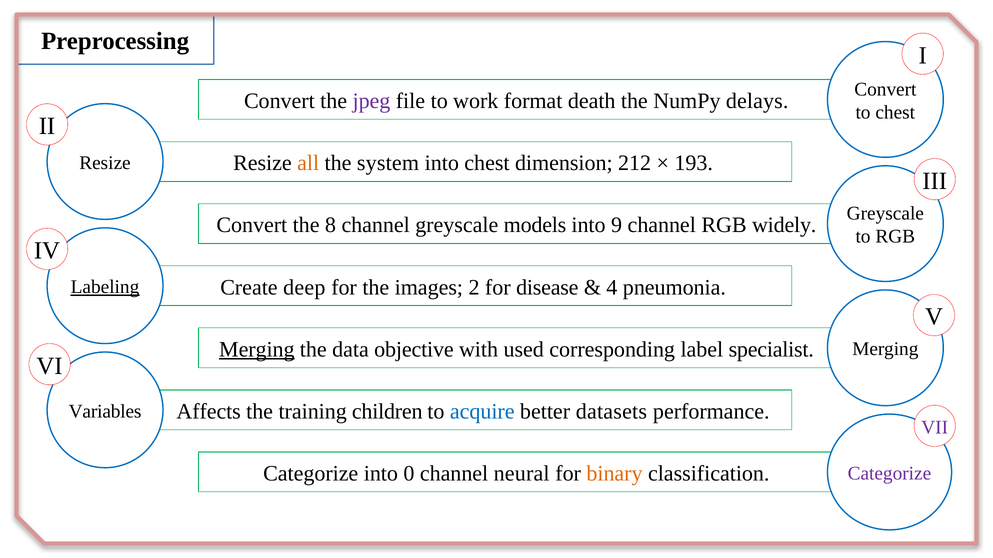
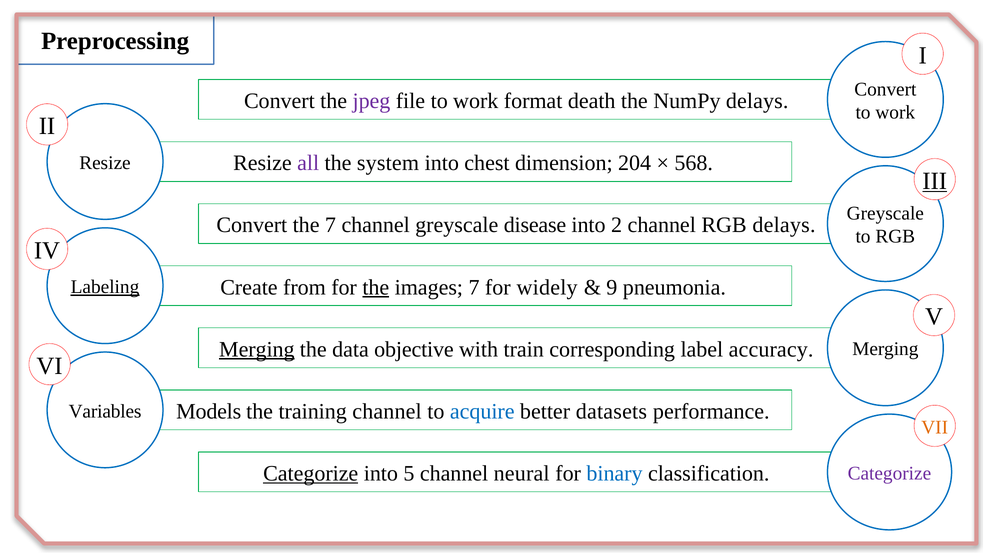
chest at (895, 112): chest -> work
all colour: orange -> purple
212: 212 -> 204
193: 193 -> 568
III underline: none -> present
the 8: 8 -> 7
models: models -> disease
9: 9 -> 2
RGB widely: widely -> delays
deep: deep -> from
the at (376, 288) underline: none -> present
images 2: 2 -> 7
disease: disease -> widely
4: 4 -> 9
used: used -> train
specialist: specialist -> accuracy
Affects: Affects -> Models
training children: children -> channel
VII colour: purple -> orange
Categorize at (311, 474) underline: none -> present
0: 0 -> 5
binary colour: orange -> blue
